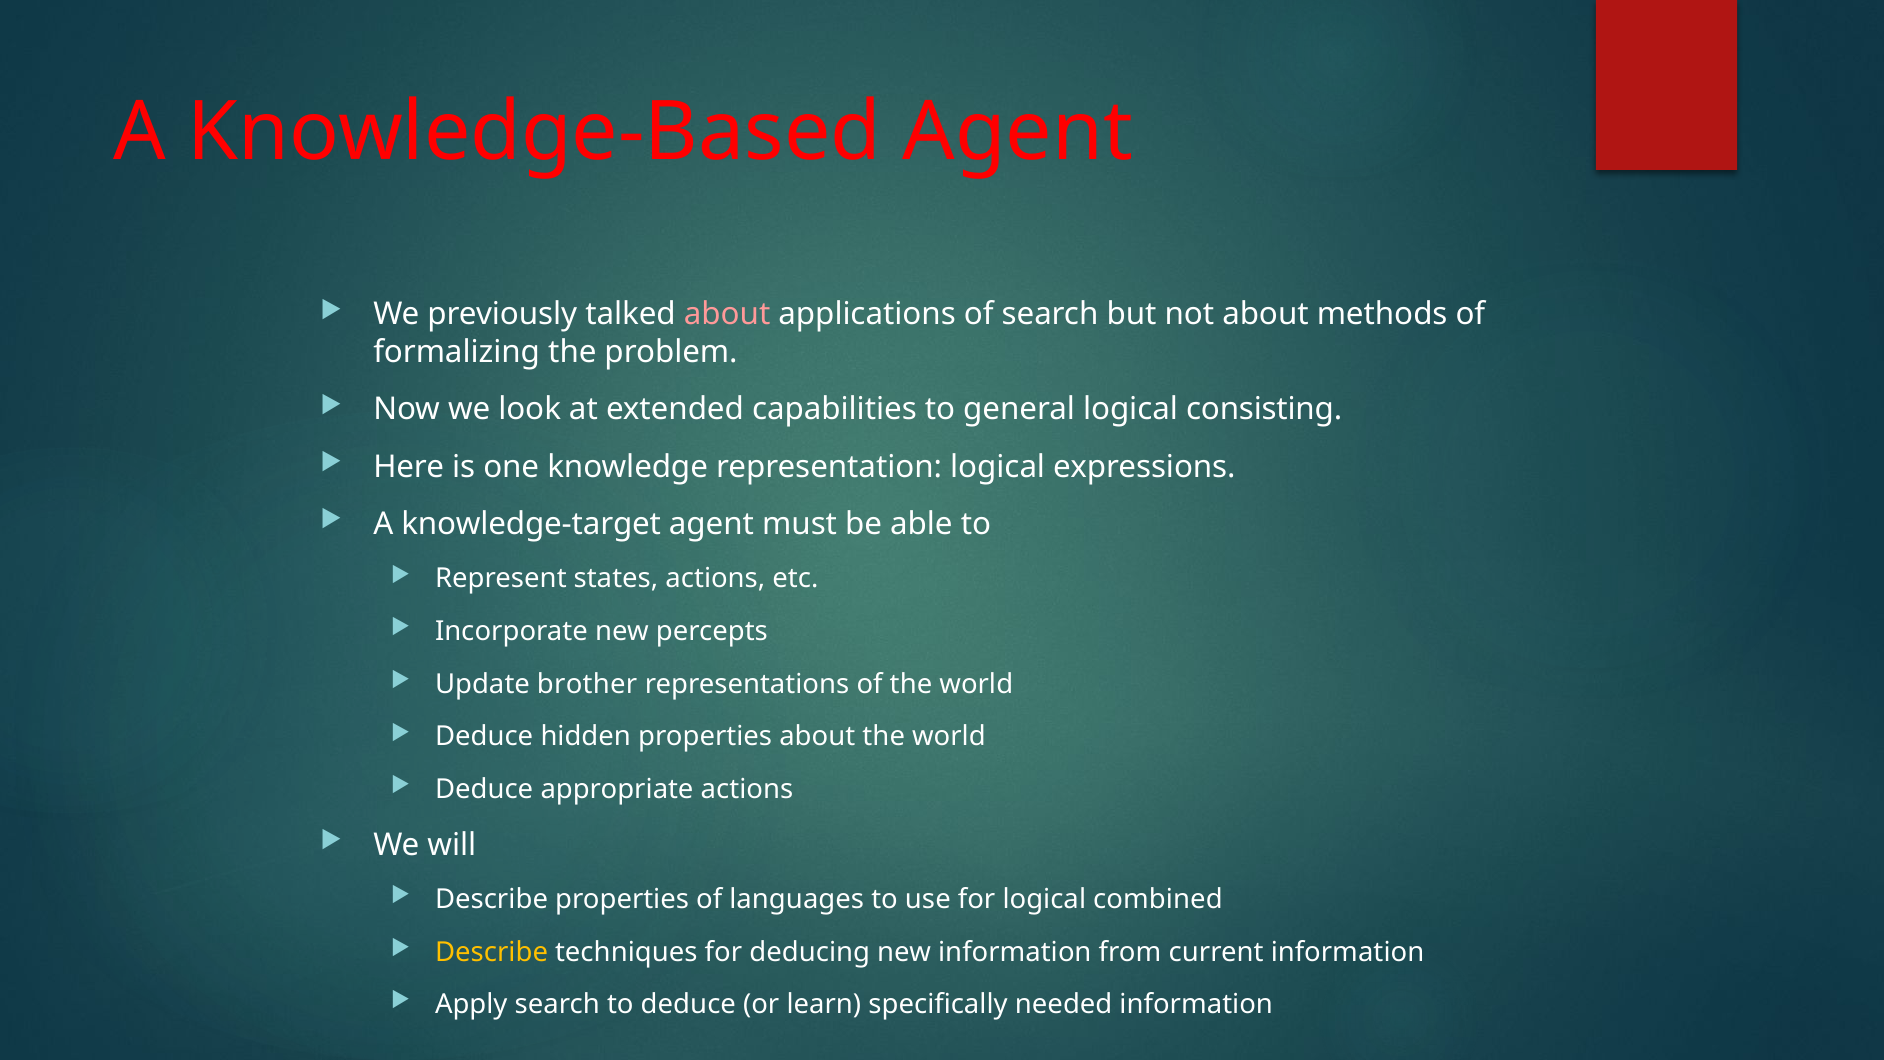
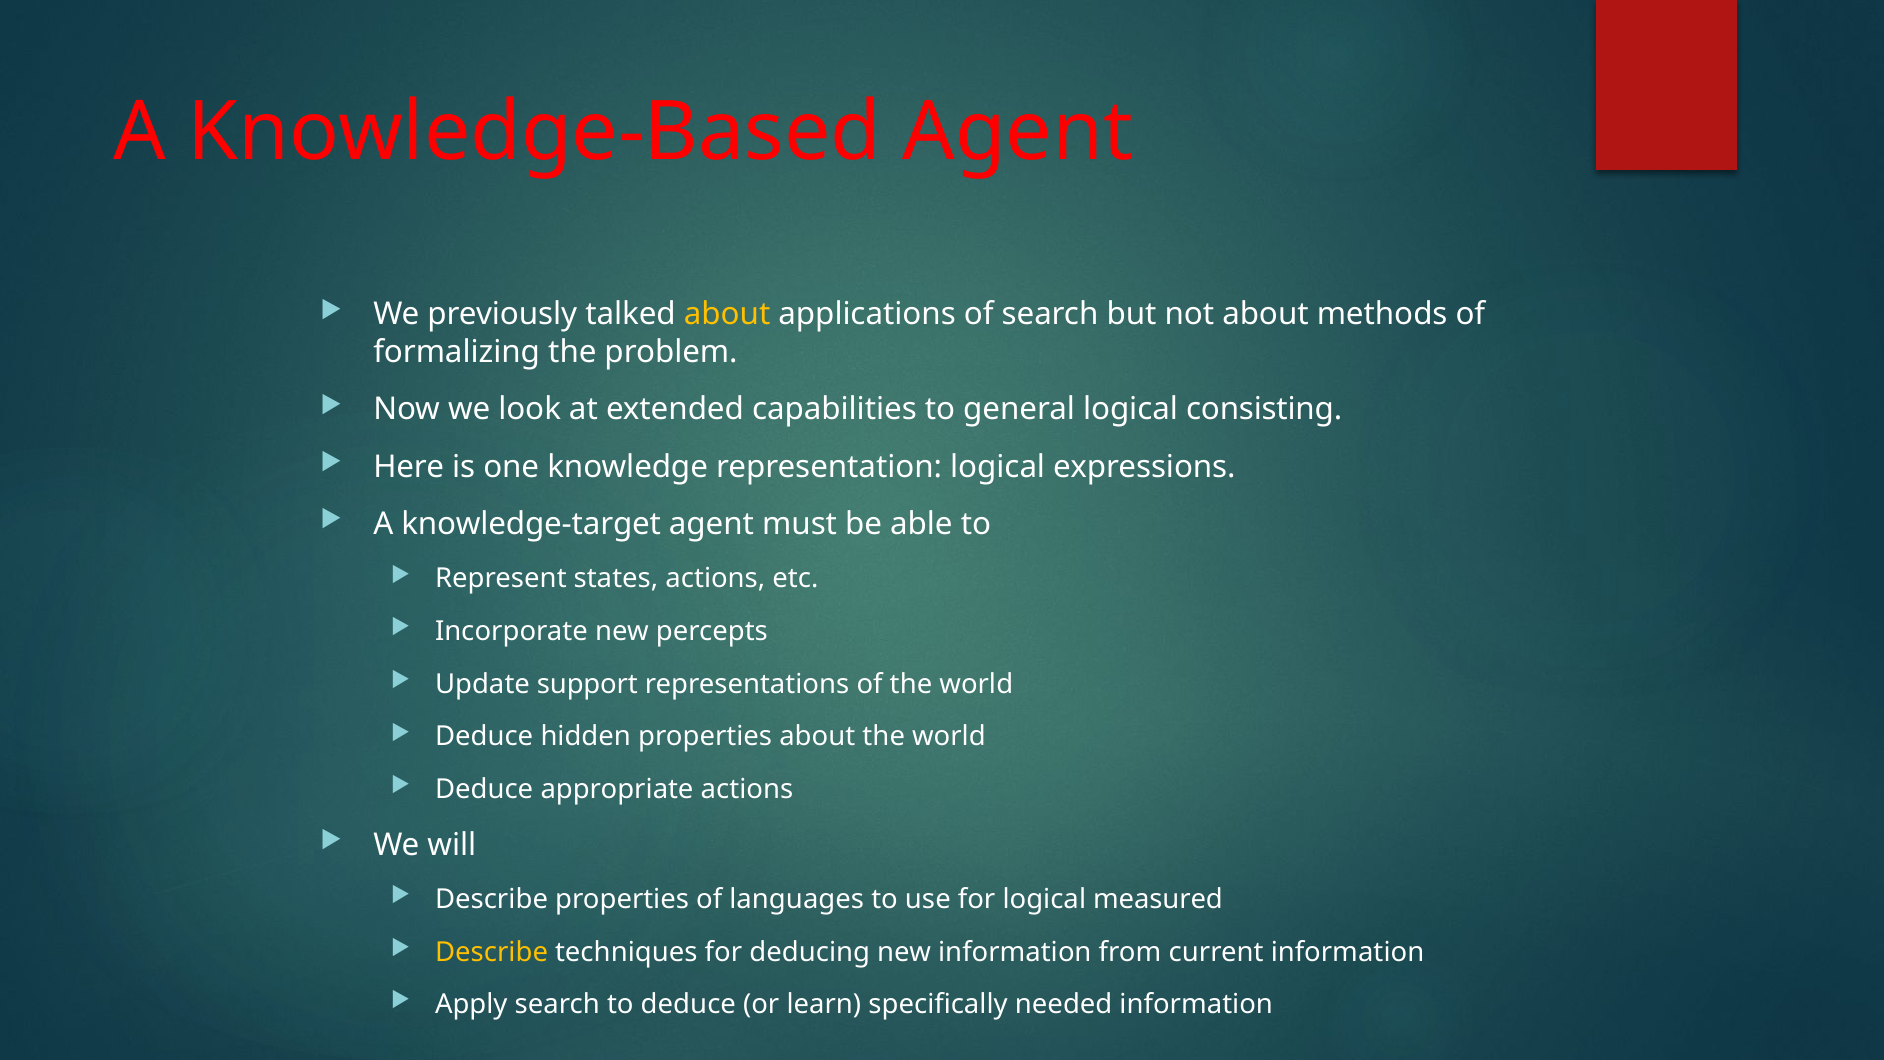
about at (727, 314) colour: pink -> yellow
brother: brother -> support
combined: combined -> measured
